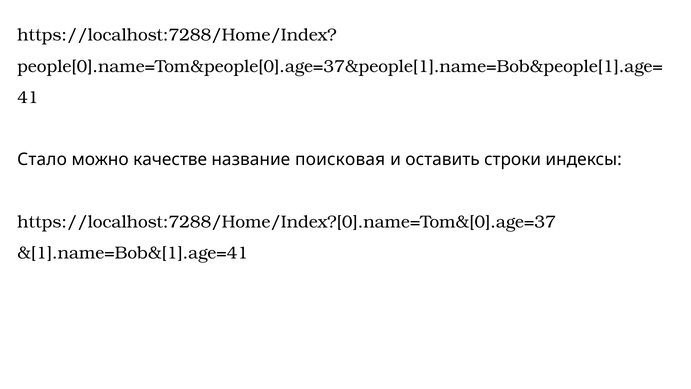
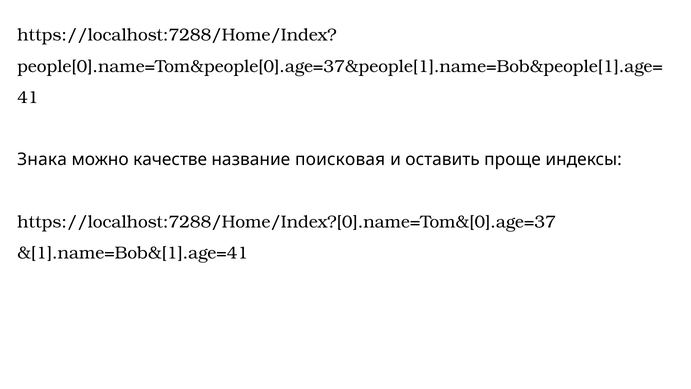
Стало: Стало -> Знака
строки: строки -> проще
